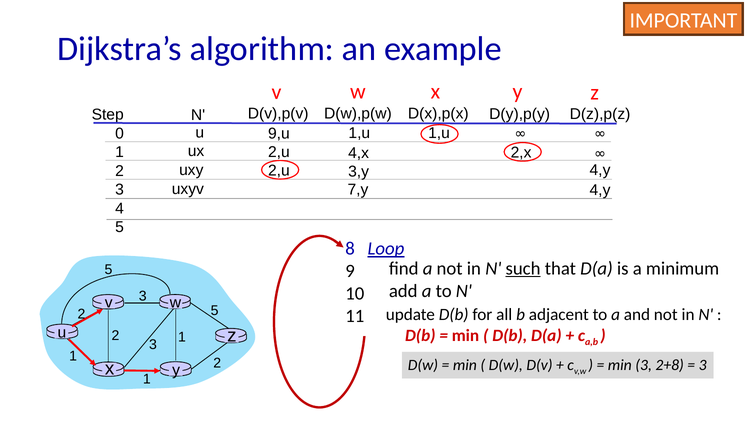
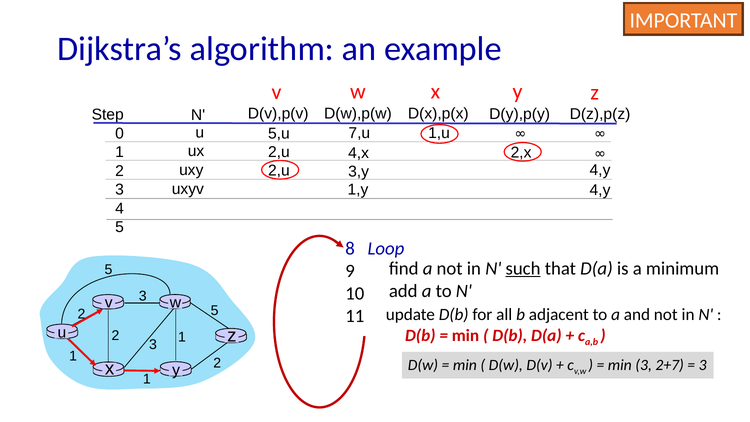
1,u at (359, 133): 1,u -> 7,u
9,u: 9,u -> 5,u
7,y: 7,y -> 1,y
Loop underline: present -> none
2+8: 2+8 -> 2+7
